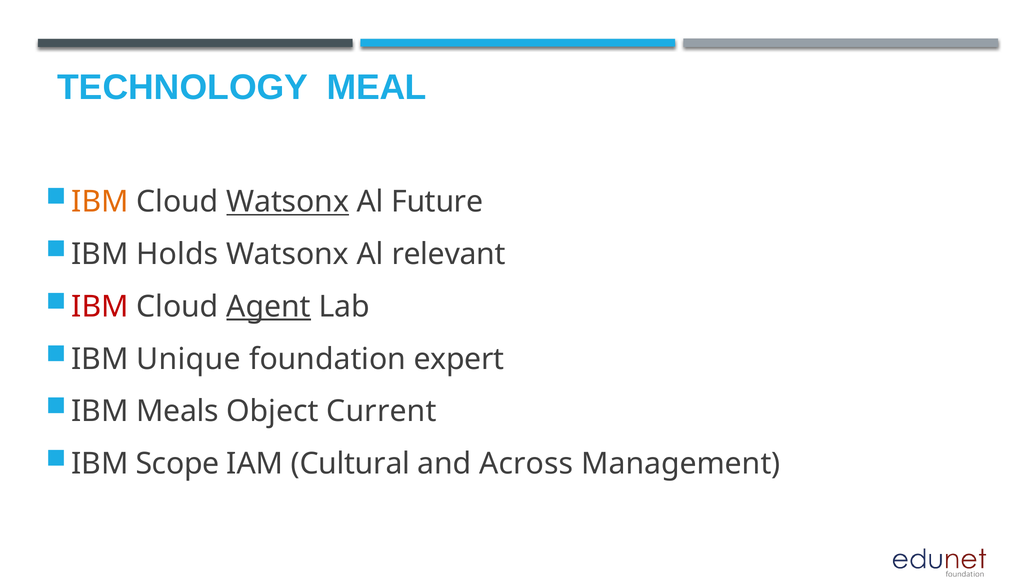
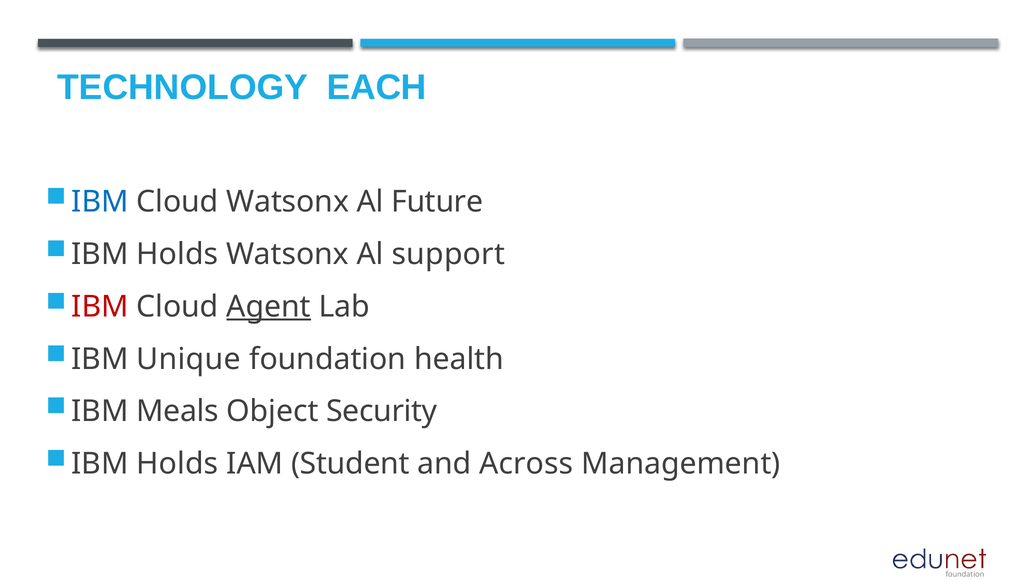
MEAL: MEAL -> EACH
IBM at (100, 202) colour: orange -> blue
Watsonx at (288, 202) underline: present -> none
relevant: relevant -> support
expert: expert -> health
Current: Current -> Security
Scope at (178, 464): Scope -> Holds
Cultural: Cultural -> Student
